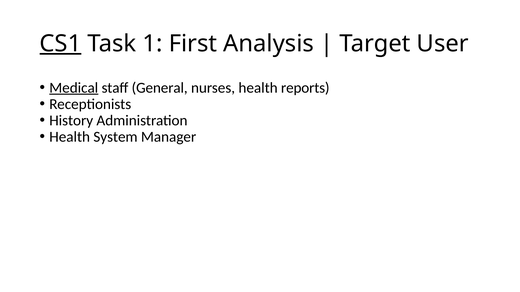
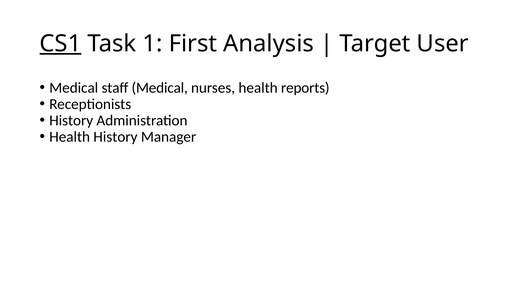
Medical at (74, 88) underline: present -> none
staff General: General -> Medical
Health System: System -> History
